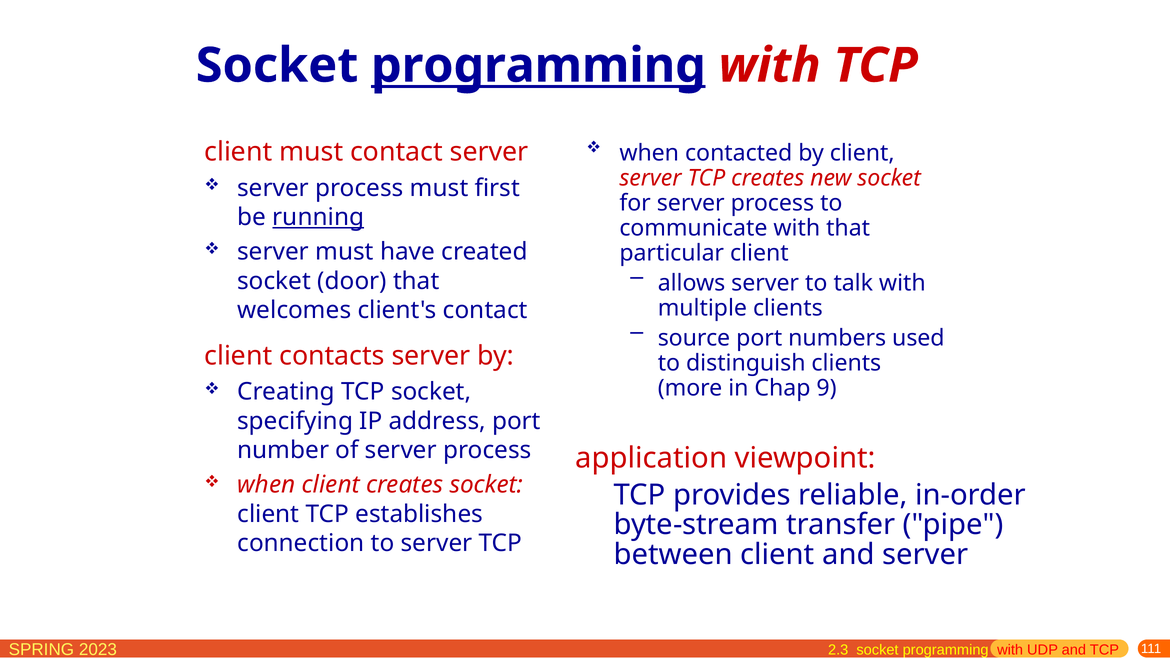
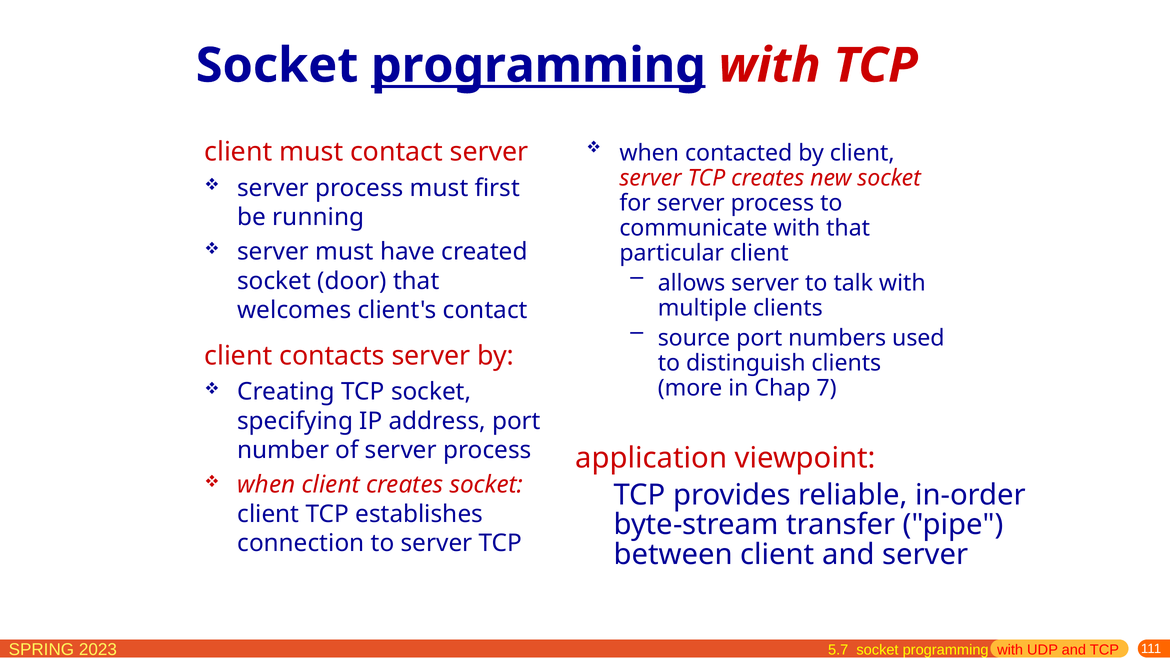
running underline: present -> none
9: 9 -> 7
2.3: 2.3 -> 5.7
